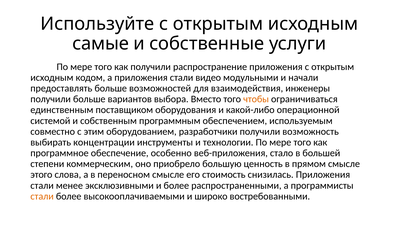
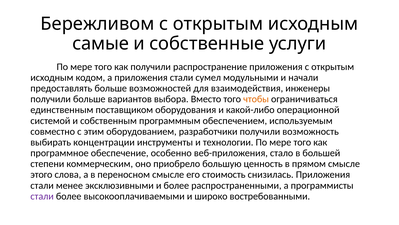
Используйте: Используйте -> Бережливом
видео: видео -> сумел
стали at (42, 196) colour: orange -> purple
